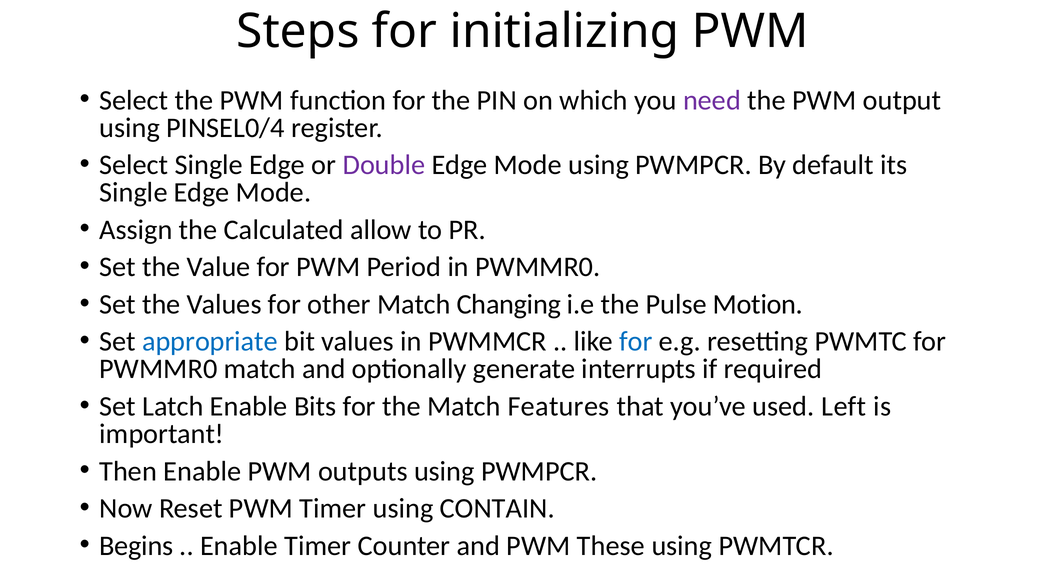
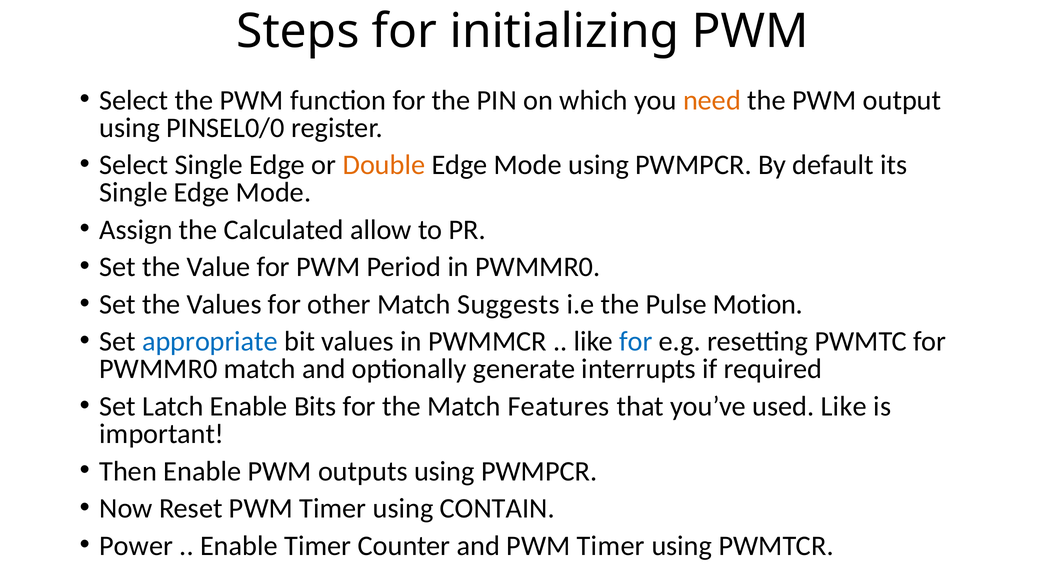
need colour: purple -> orange
PINSEL0/4: PINSEL0/4 -> PINSEL0/0
Double colour: purple -> orange
Changing: Changing -> Suggests
used Left: Left -> Like
Begins: Begins -> Power
and PWM These: These -> Timer
